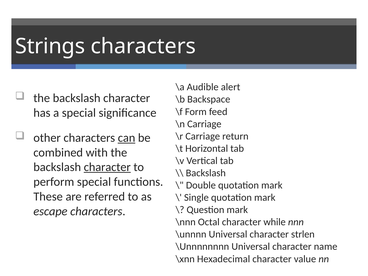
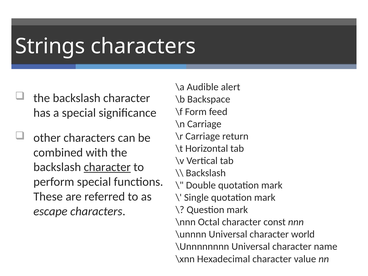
can underline: present -> none
while: while -> const
strlen: strlen -> world
